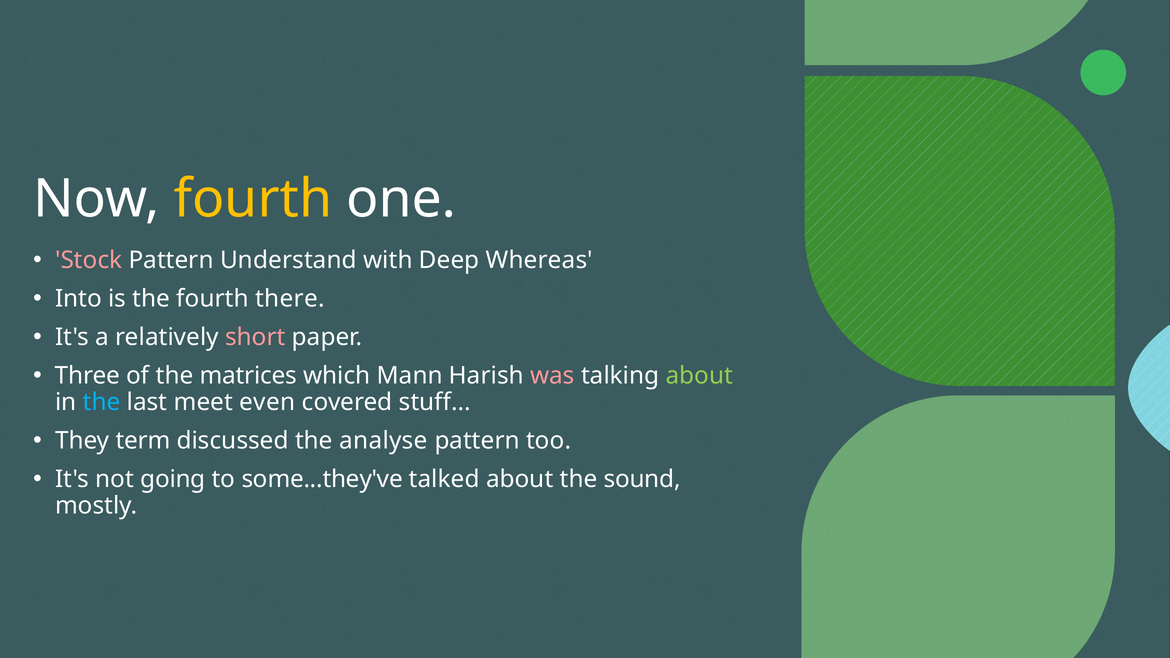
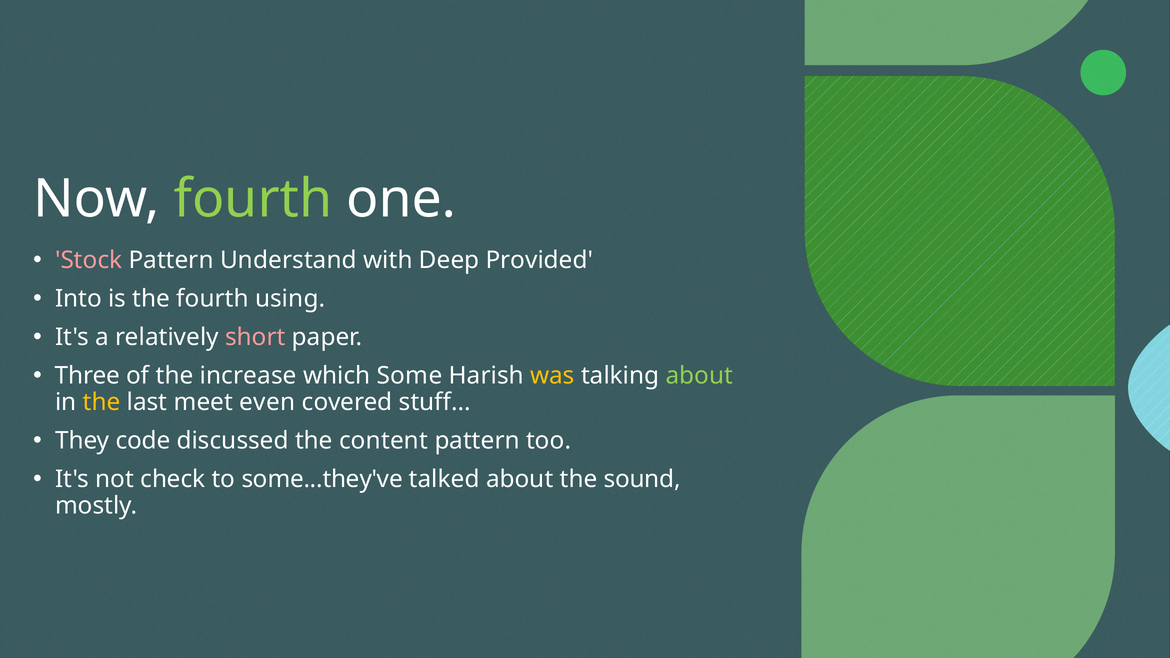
fourth at (253, 199) colour: yellow -> light green
Whereas: Whereas -> Provided
there: there -> using
matrices: matrices -> increase
Mann: Mann -> Some
was colour: pink -> yellow
the at (102, 402) colour: light blue -> yellow
term: term -> code
analyse: analyse -> content
going: going -> check
